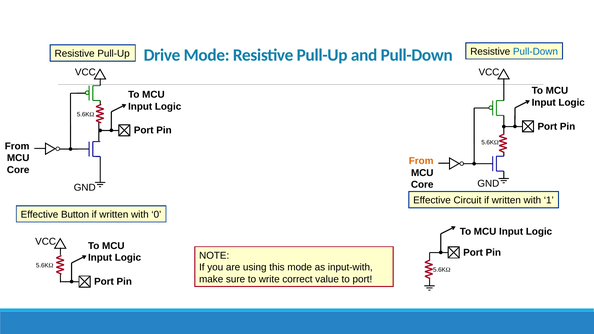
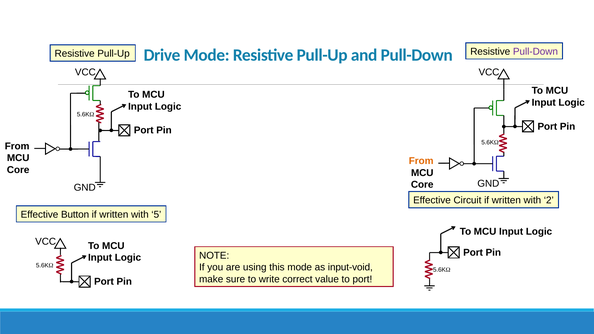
Pull-Down at (535, 52) colour: blue -> purple
1: 1 -> 2
0: 0 -> 5
input-with: input-with -> input-void
